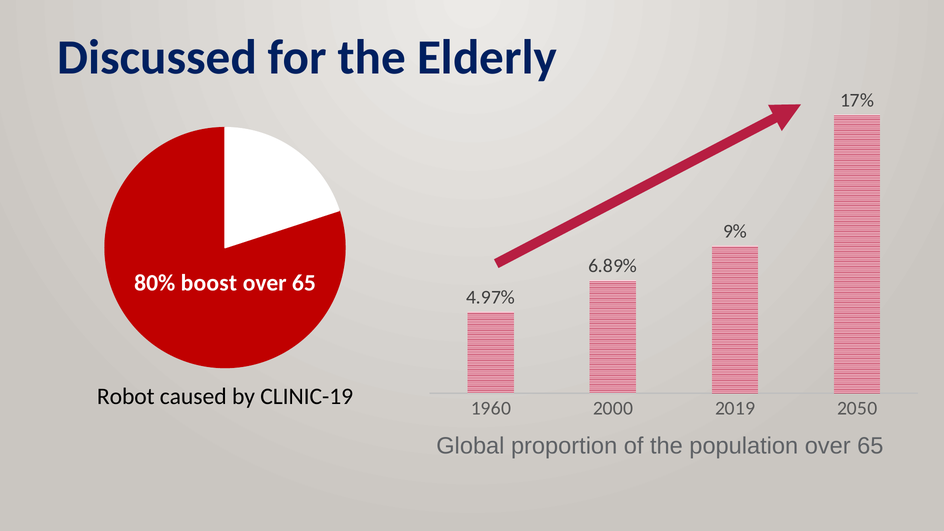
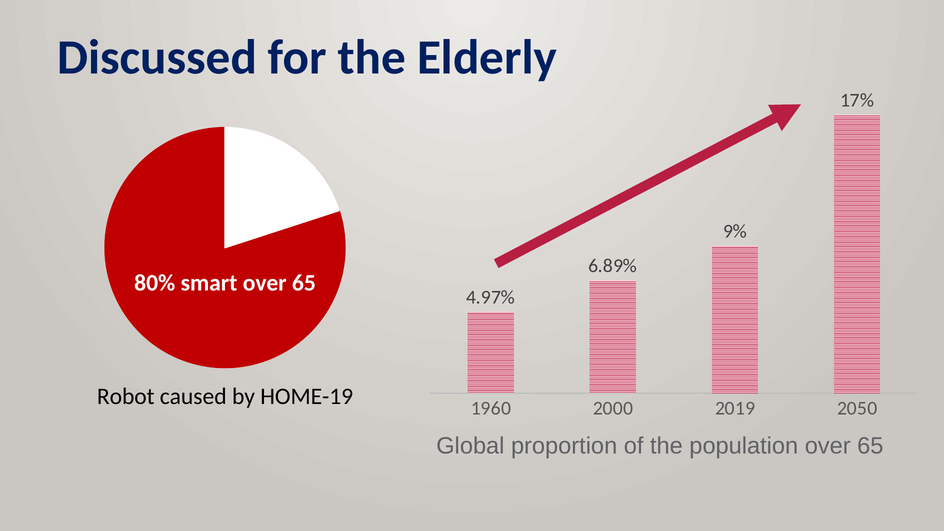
boost: boost -> smart
CLINIC-19: CLINIC-19 -> HOME-19
